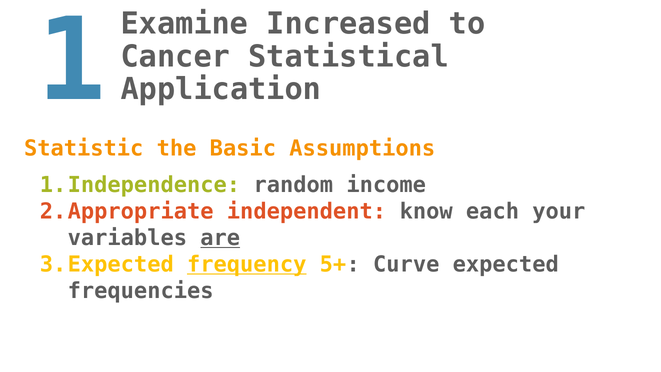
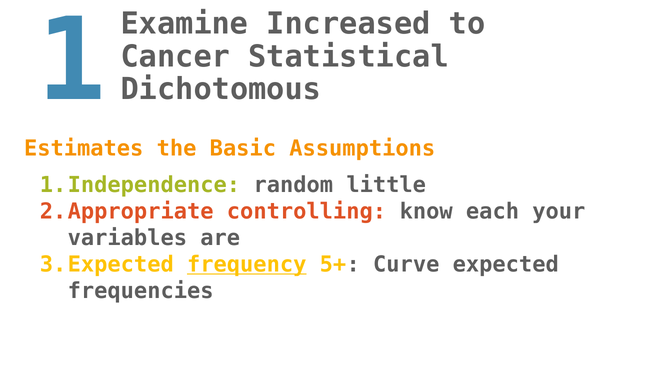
Application: Application -> Dichotomous
Statistic: Statistic -> Estimates
income: income -> little
independent: independent -> controlling
are underline: present -> none
